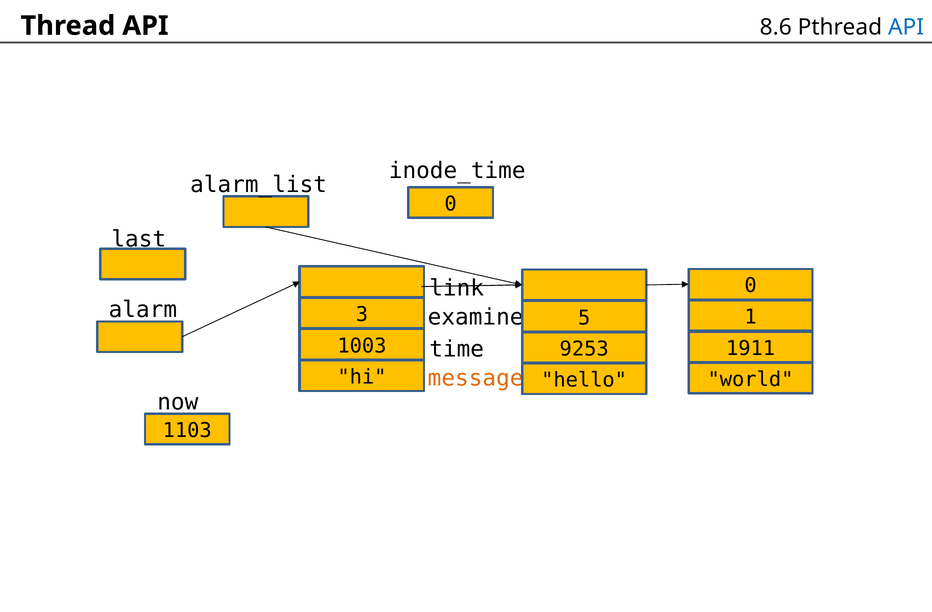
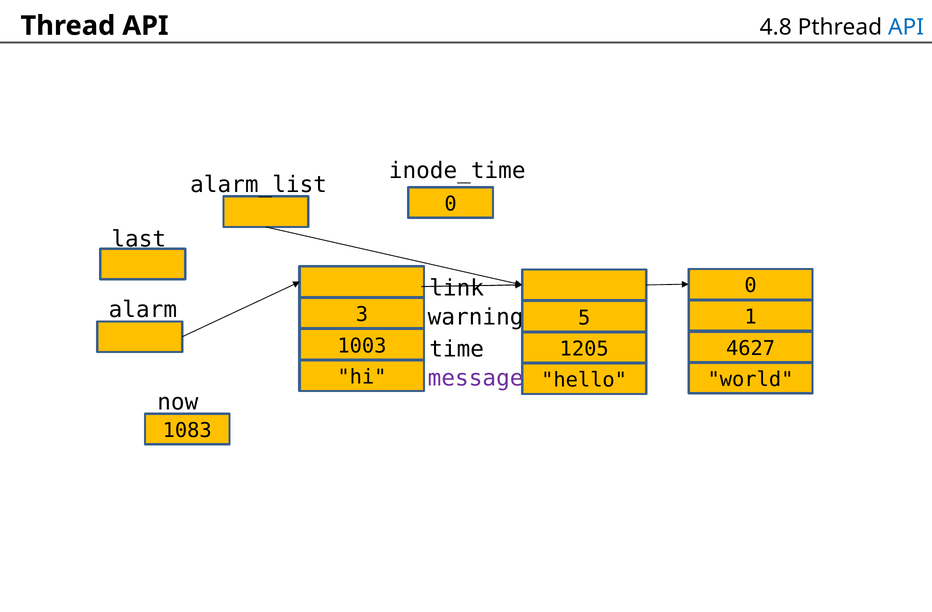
8.6: 8.6 -> 4.8
examine: examine -> warning
1911: 1911 -> 4627
9253: 9253 -> 1205
message colour: orange -> purple
1103: 1103 -> 1083
